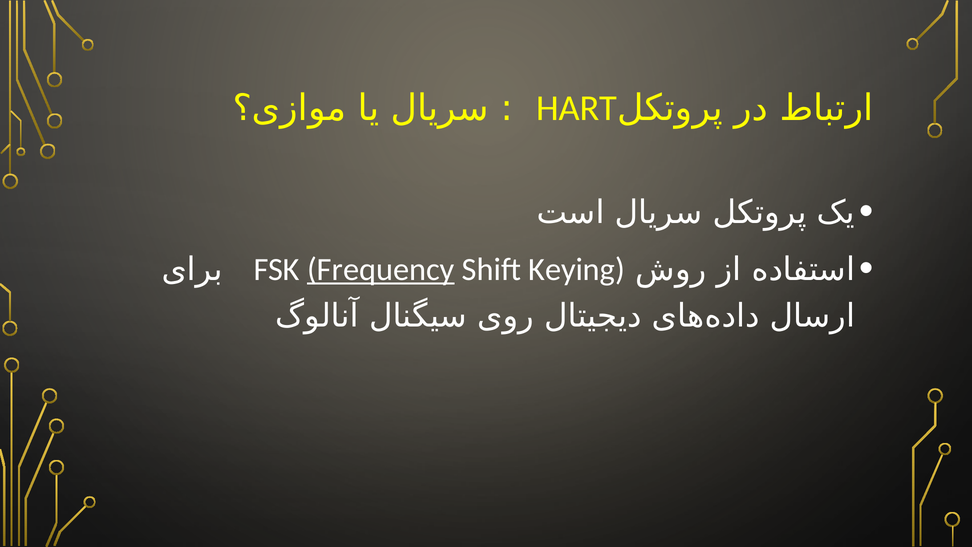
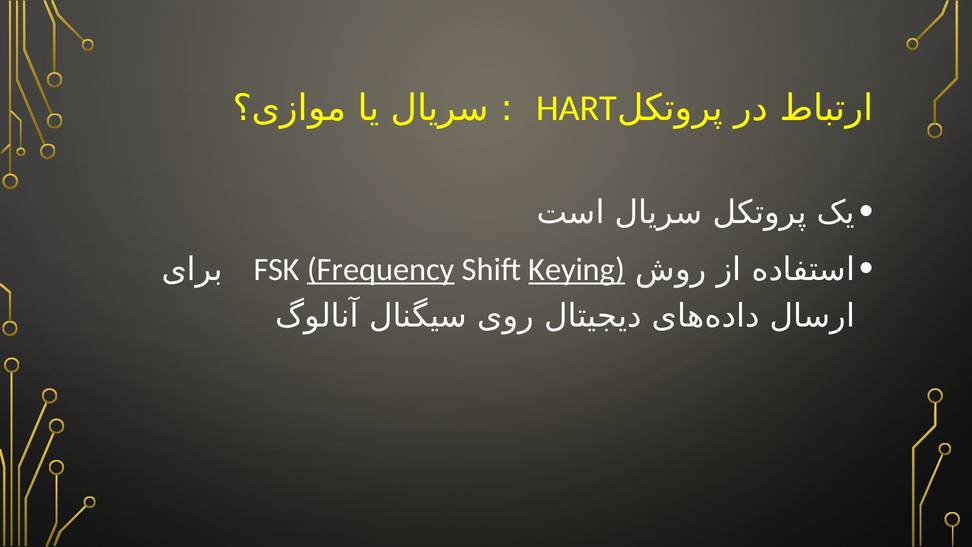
Keying underline: none -> present
